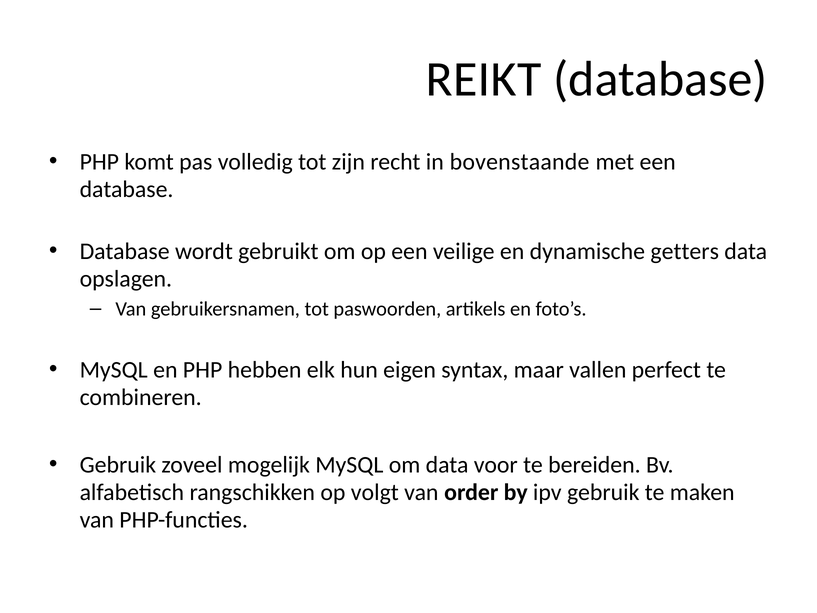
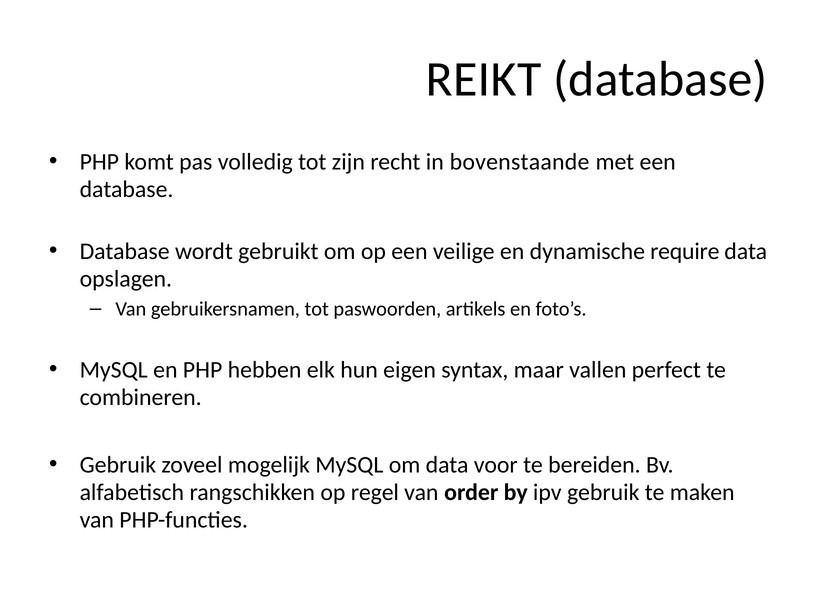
getters: getters -> require
volgt: volgt -> regel
